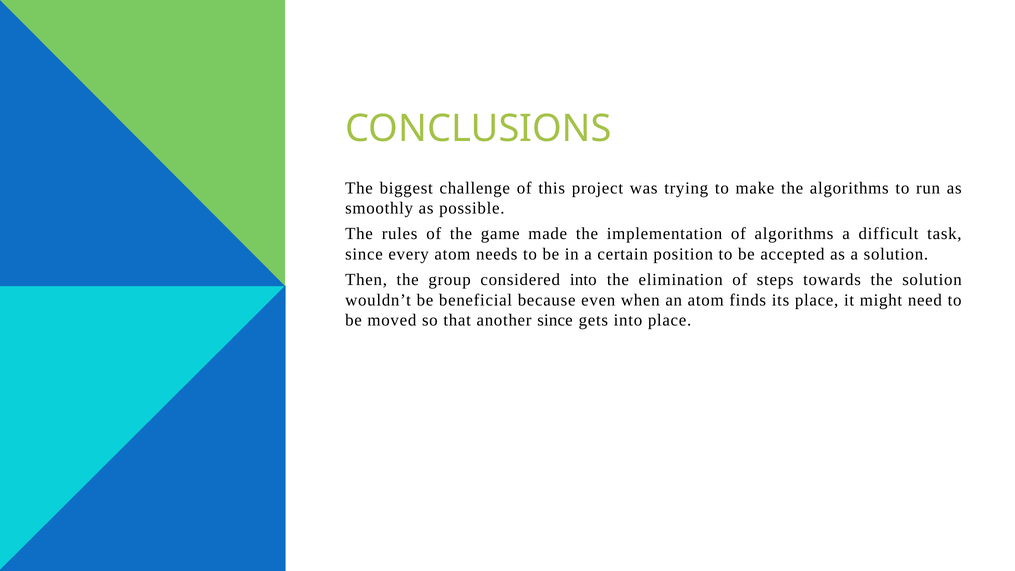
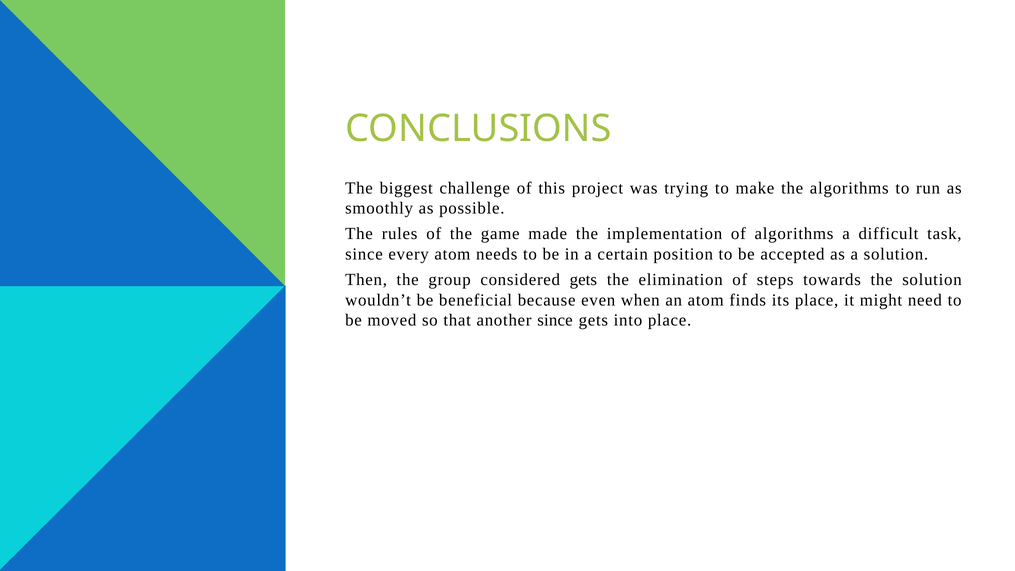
considered into: into -> gets
